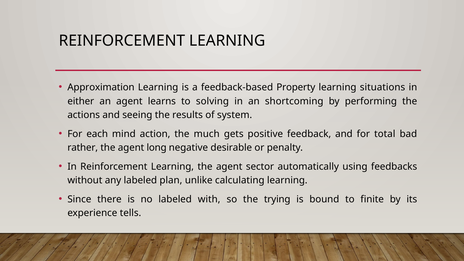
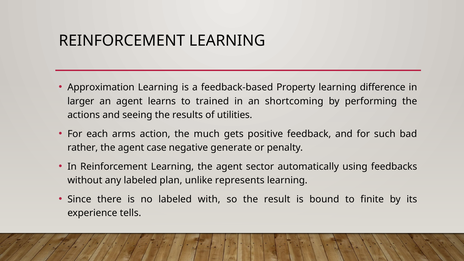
situations: situations -> difference
either: either -> larger
solving: solving -> trained
system: system -> utilities
mind: mind -> arms
total: total -> such
long: long -> case
desirable: desirable -> generate
calculating: calculating -> represents
trying: trying -> result
